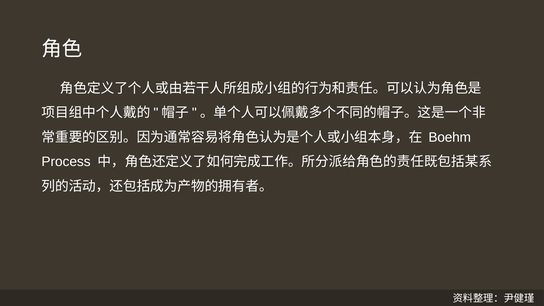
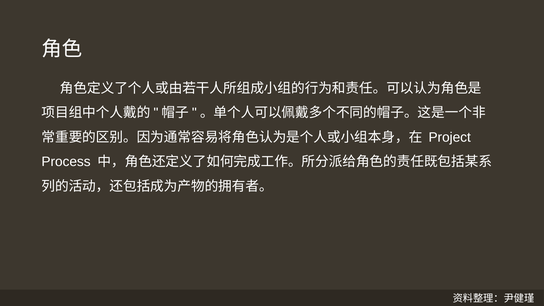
Boehm: Boehm -> Project
